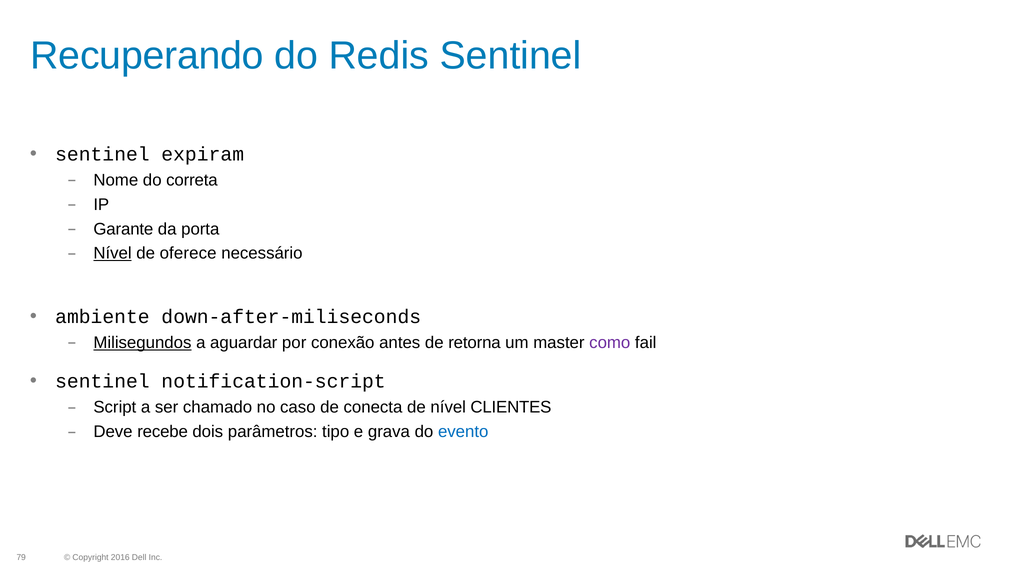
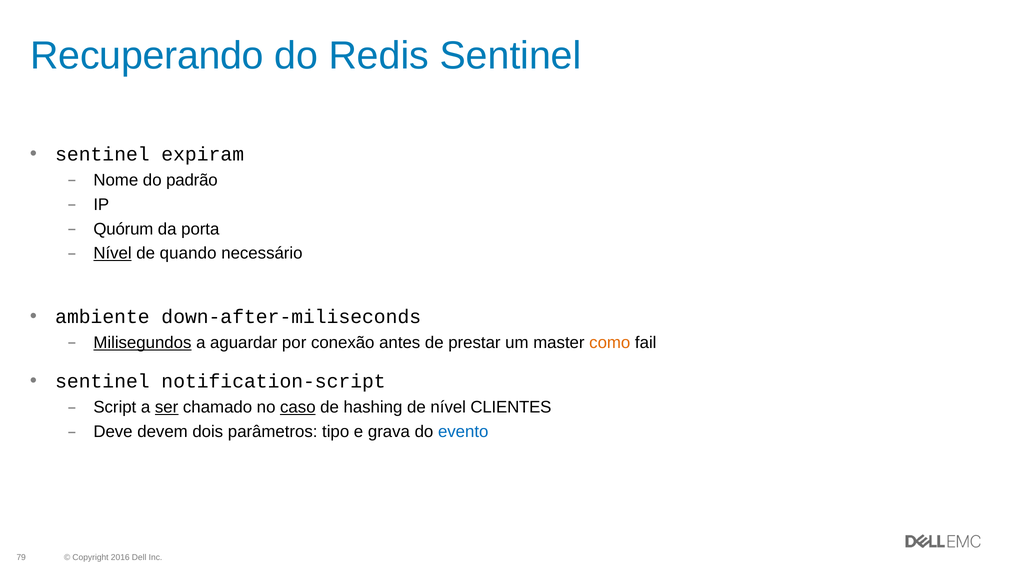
correta: correta -> padrão
Garante: Garante -> Quórum
oferece: oferece -> quando
retorna: retorna -> prestar
como colour: purple -> orange
ser underline: none -> present
caso underline: none -> present
conecta: conecta -> hashing
recebe: recebe -> devem
